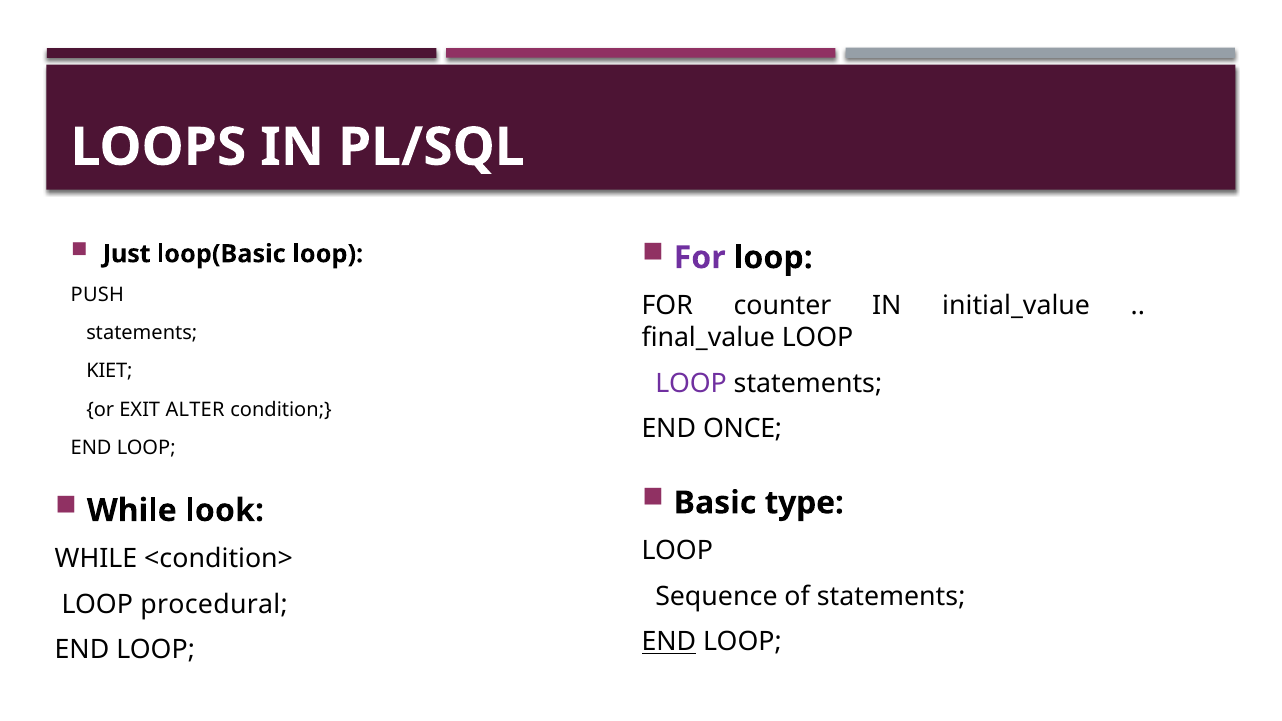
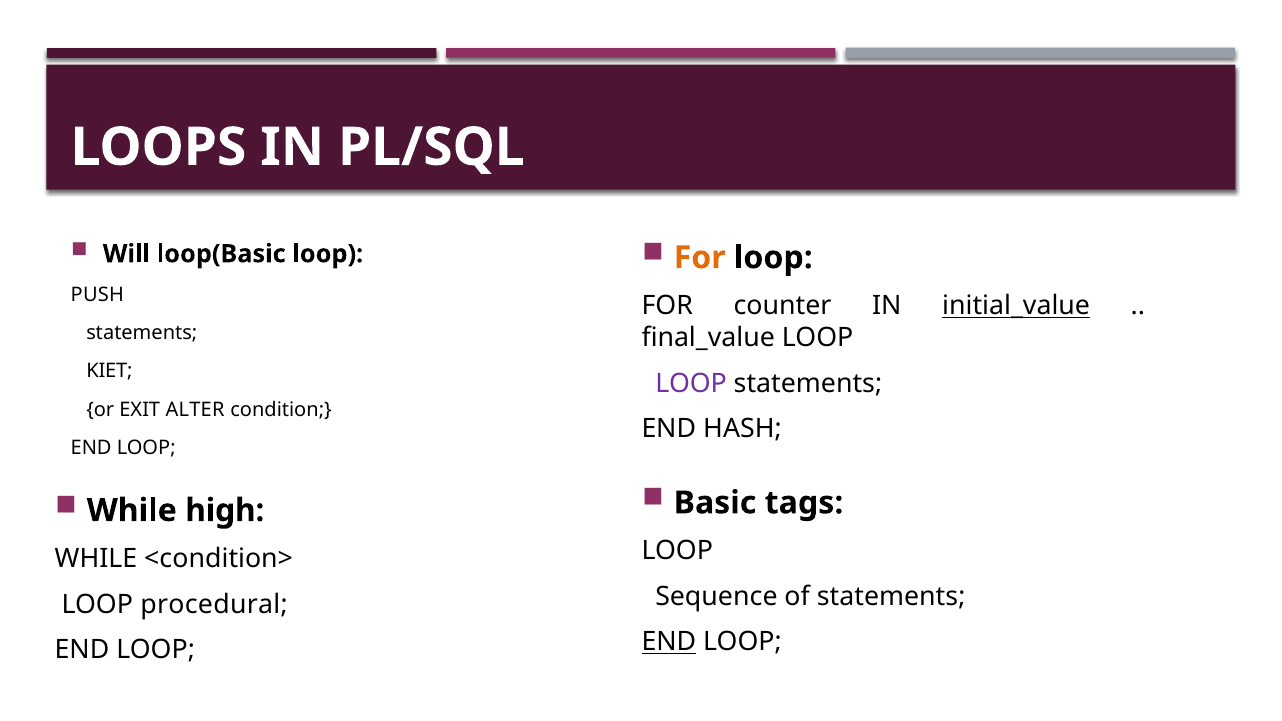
Just: Just -> Will
For at (700, 258) colour: purple -> orange
initial_value underline: none -> present
ONCE: ONCE -> HASH
type: type -> tags
look: look -> high
